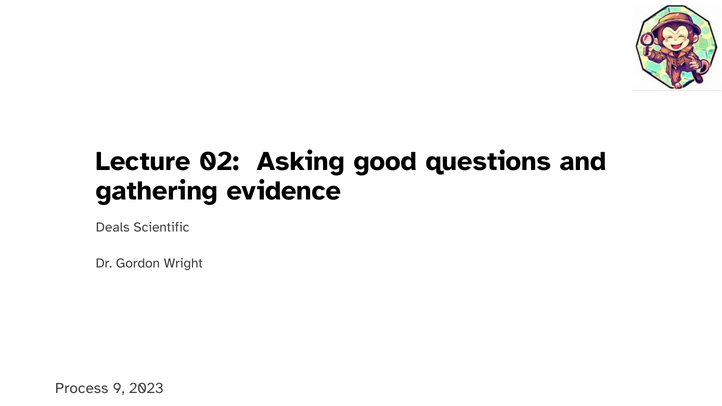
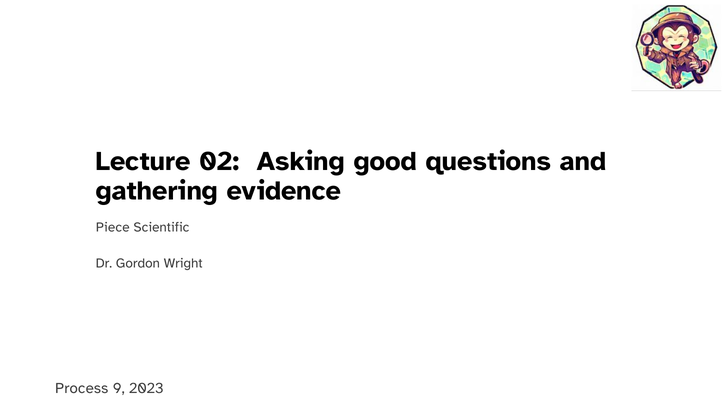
Deals: Deals -> Piece
